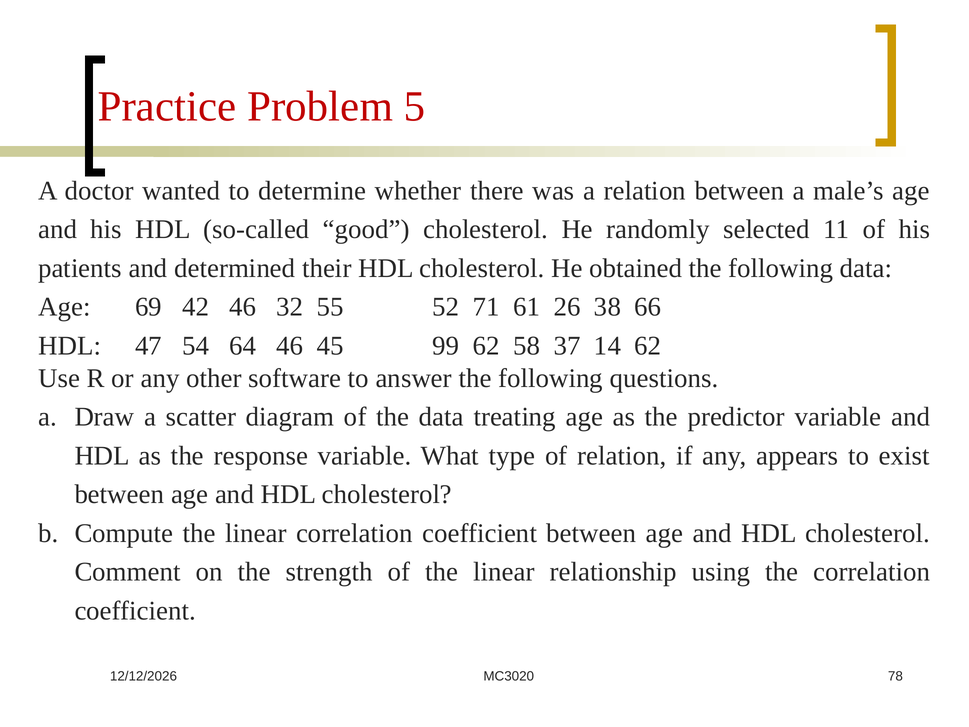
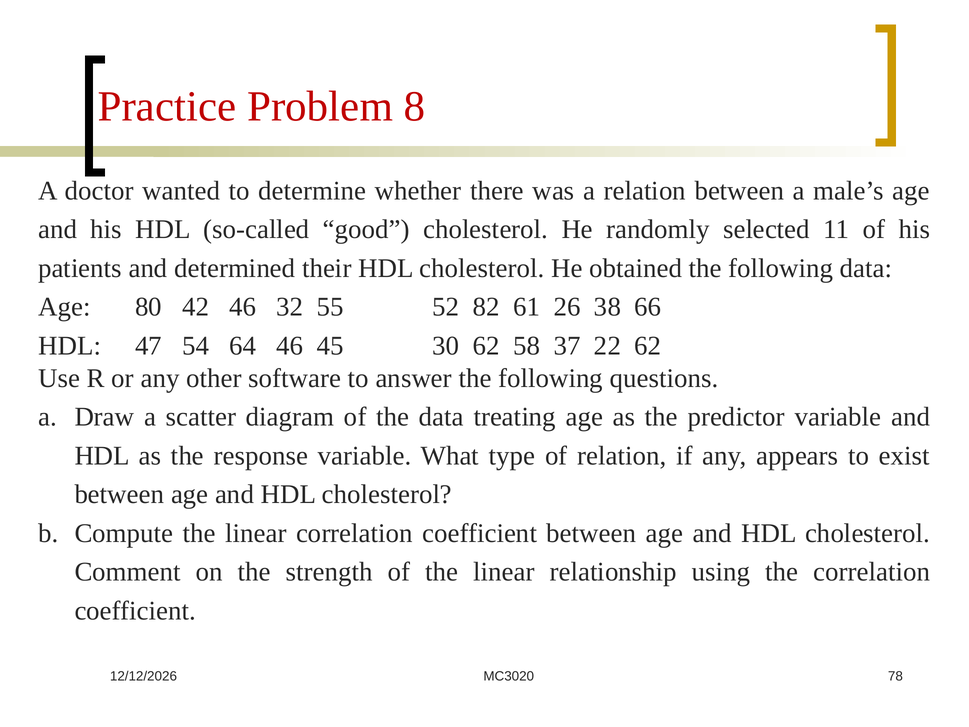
5: 5 -> 8
69: 69 -> 80
71: 71 -> 82
99: 99 -> 30
14: 14 -> 22
